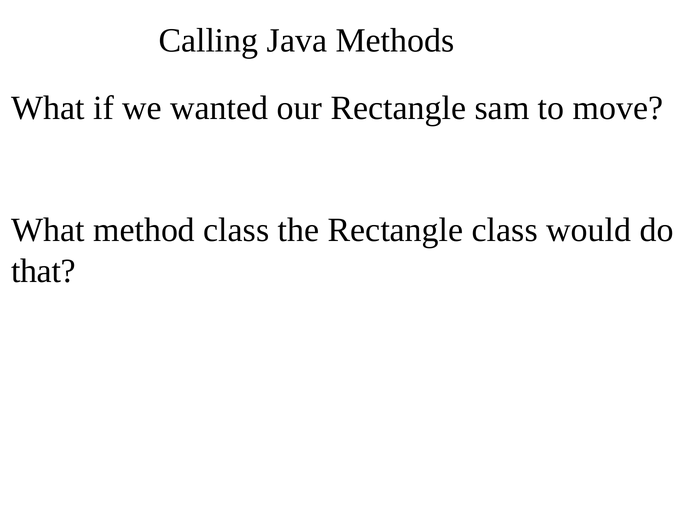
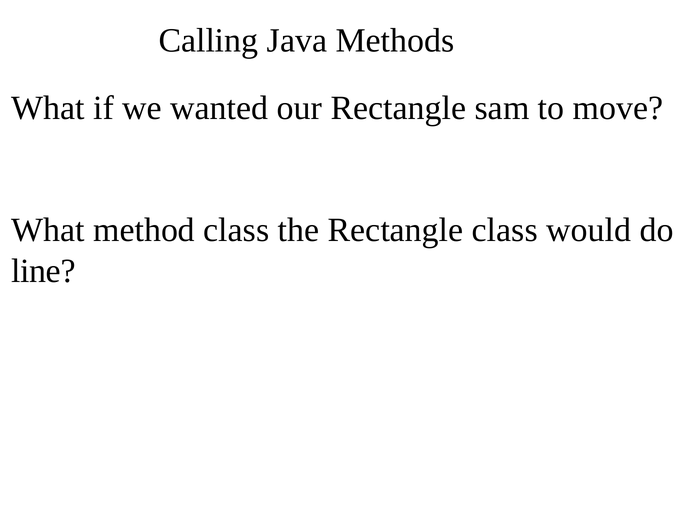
that: that -> line
